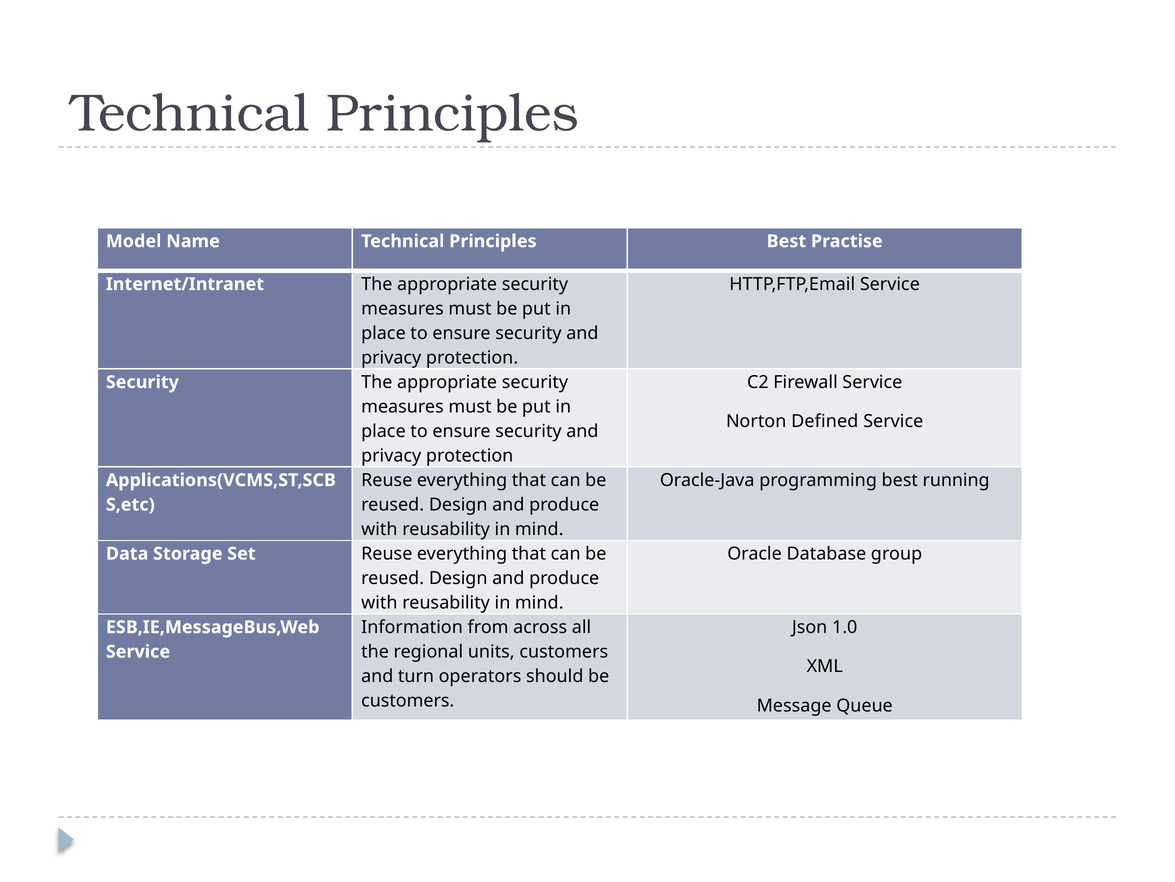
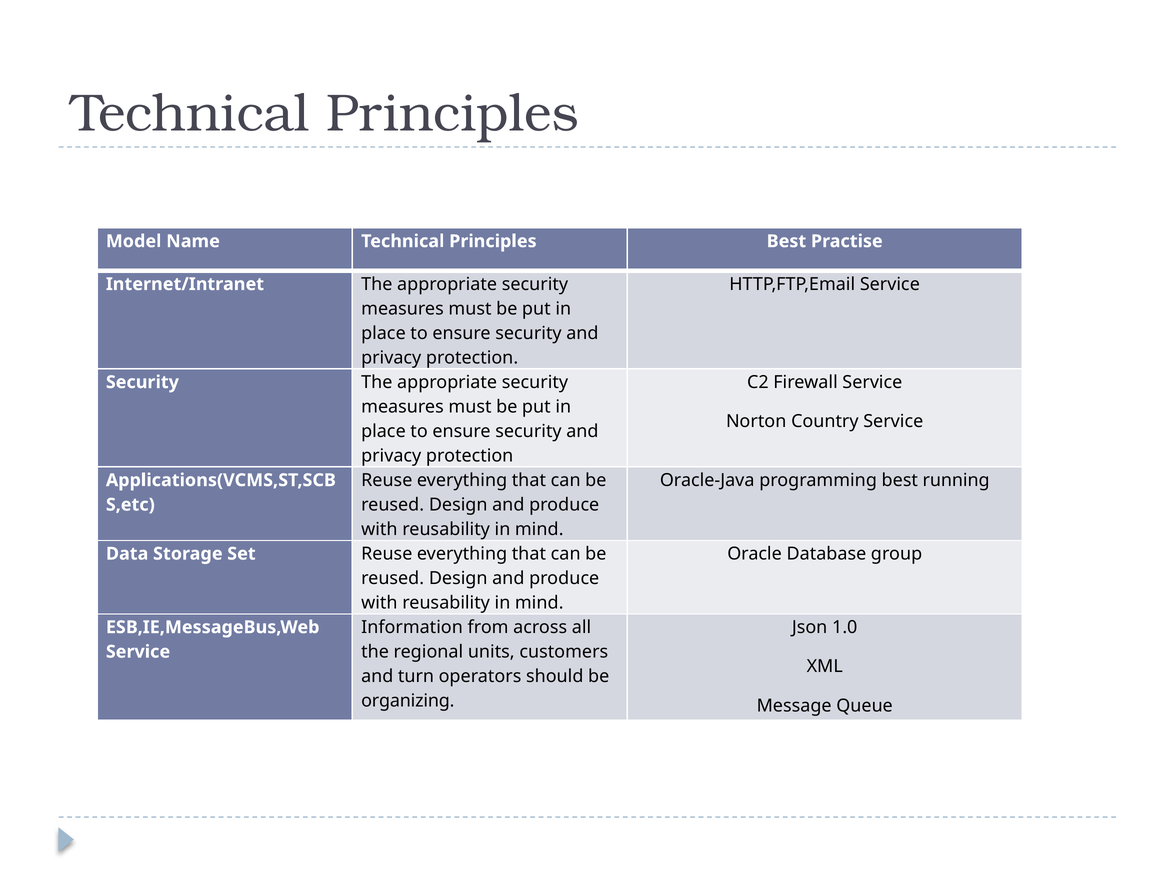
Defined: Defined -> Country
customers at (408, 700): customers -> organizing
